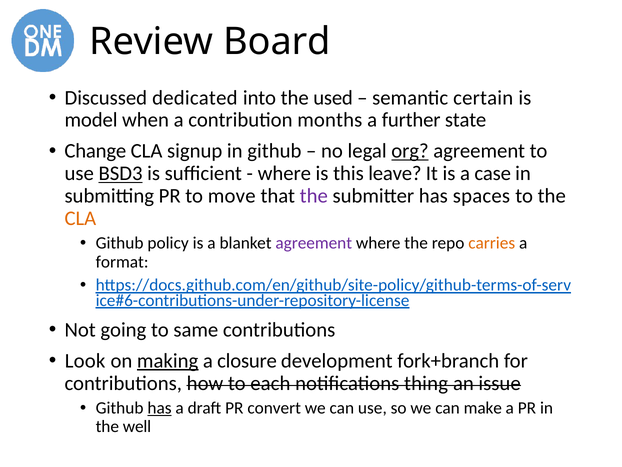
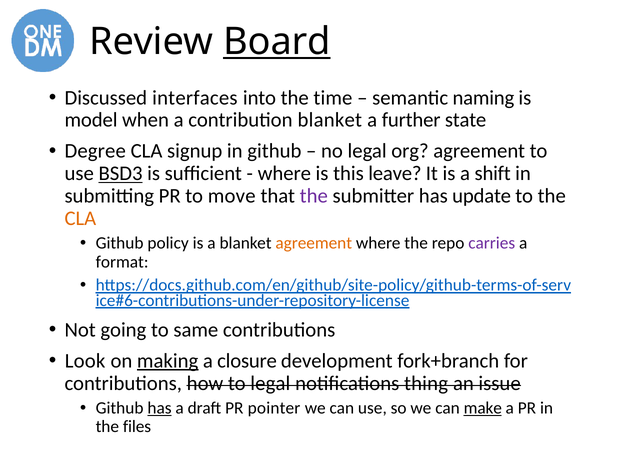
Board underline: none -> present
dedicated: dedicated -> interfaces
used: used -> time
certain: certain -> naming
contribution months: months -> blanket
Change: Change -> Degree
org underline: present -> none
case: case -> shift
spaces: spaces -> update
agreement at (314, 243) colour: purple -> orange
carries colour: orange -> purple
to each: each -> legal
convert: convert -> pointer
make underline: none -> present
well: well -> files
